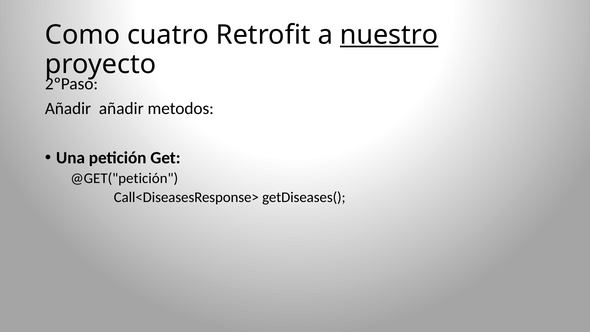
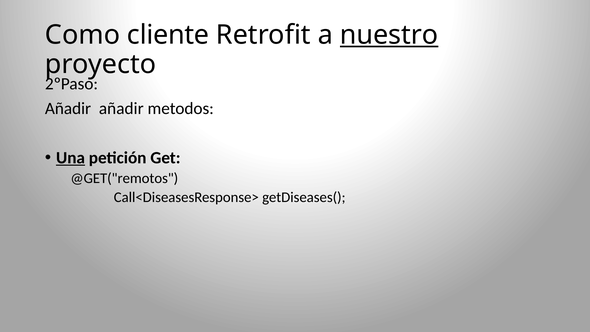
cuatro: cuatro -> cliente
Una underline: none -> present
@GET("petición: @GET("petición -> @GET("remotos
